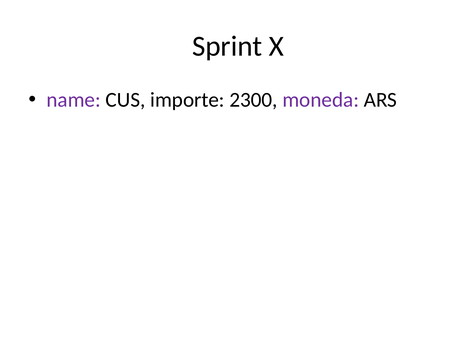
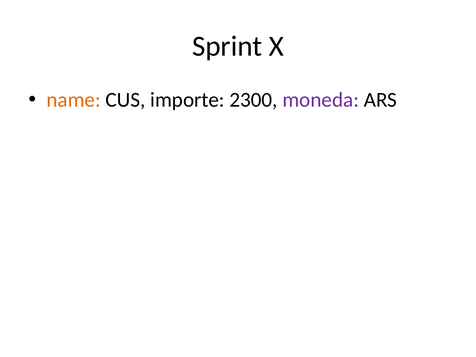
name colour: purple -> orange
